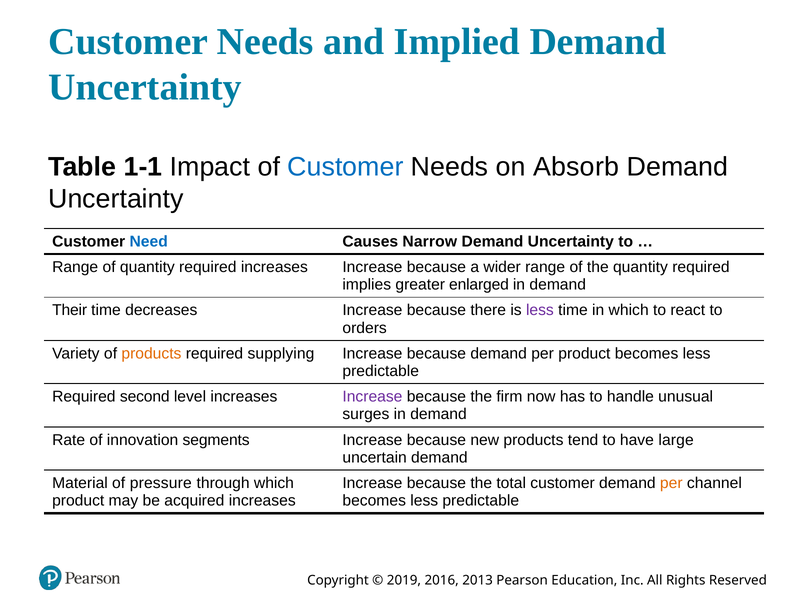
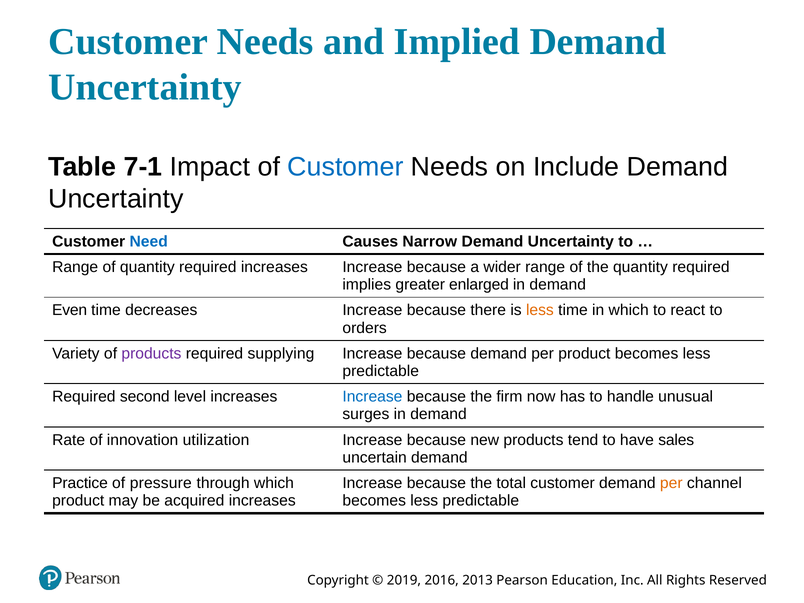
1-1: 1-1 -> 7-1
Absorb: Absorb -> Include
Their: Their -> Even
less at (540, 310) colour: purple -> orange
products at (151, 354) colour: orange -> purple
Increase at (372, 397) colour: purple -> blue
segments: segments -> utilization
large: large -> sales
Material: Material -> Practice
